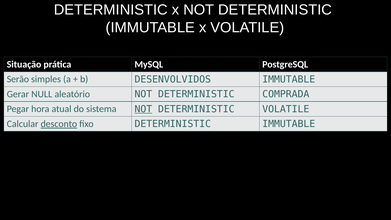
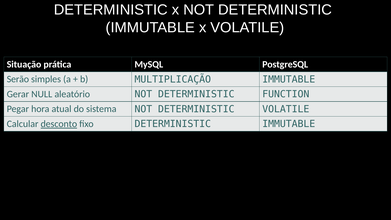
DESENVOLVIDOS: DESENVOLVIDOS -> MULTIPLICAÇÃO
COMPRADA: COMPRADA -> FUNCTION
NOT at (143, 109) underline: present -> none
